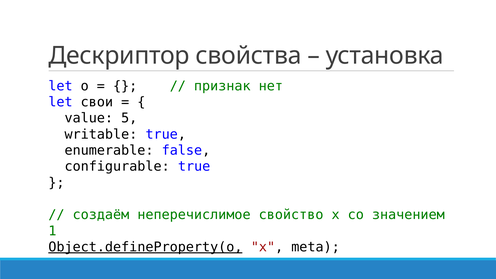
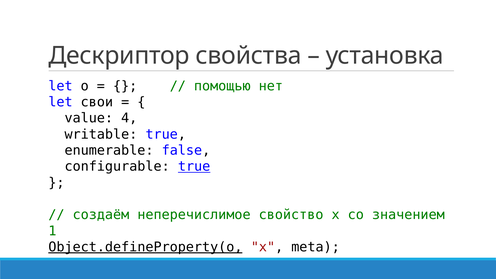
признак: признак -> помощью
5: 5 -> 4
true at (194, 166) underline: none -> present
